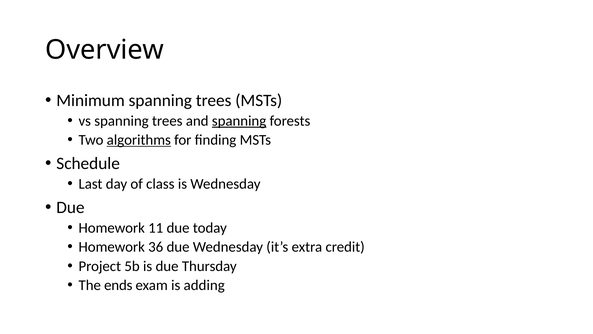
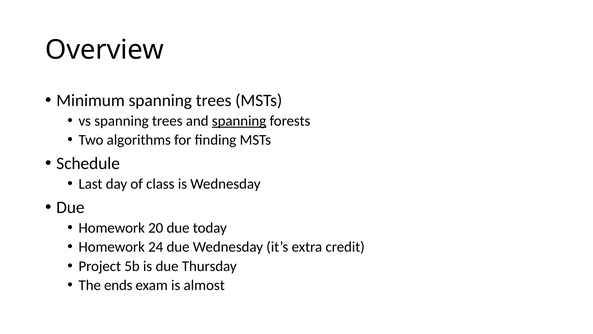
algorithms underline: present -> none
11: 11 -> 20
36: 36 -> 24
adding: adding -> almost
